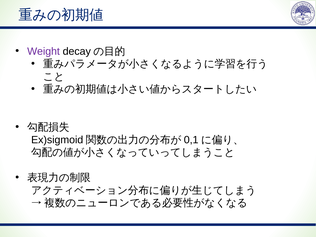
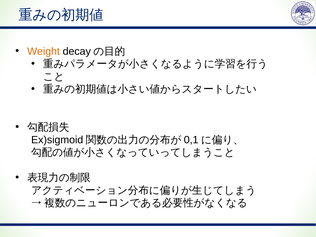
Weight colour: purple -> orange
